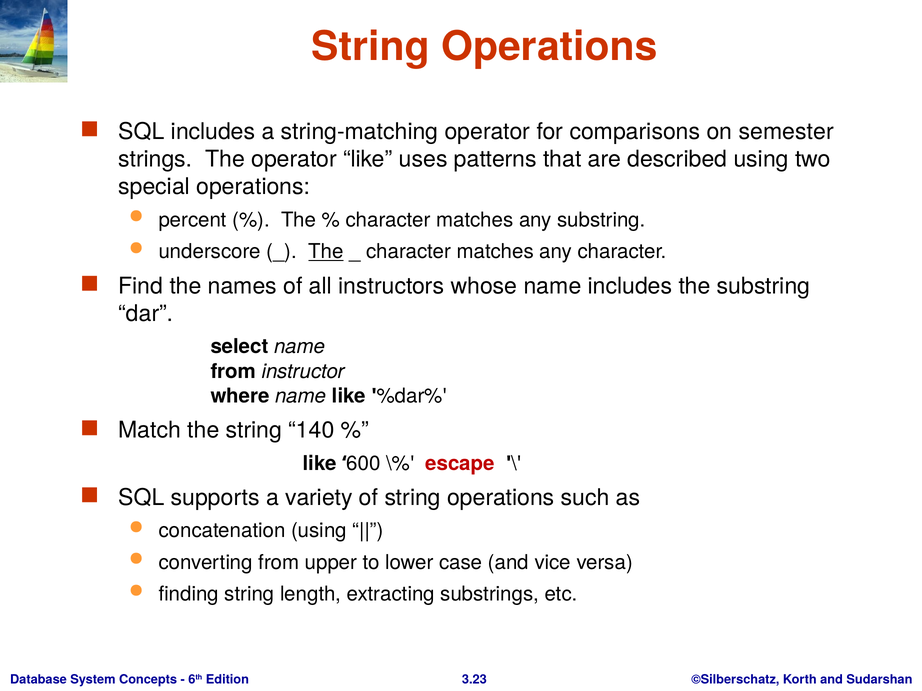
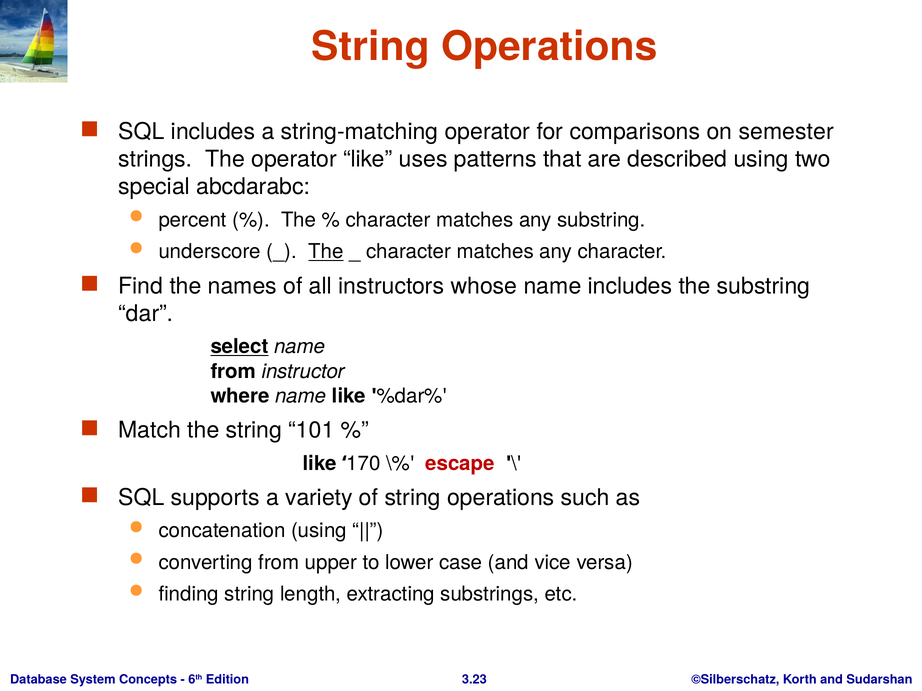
special operations: operations -> abcdarabc
select underline: none -> present
140: 140 -> 101
600: 600 -> 170
